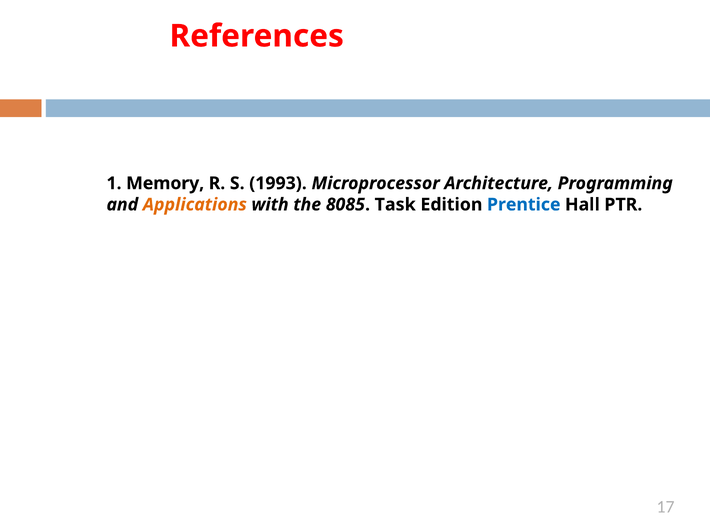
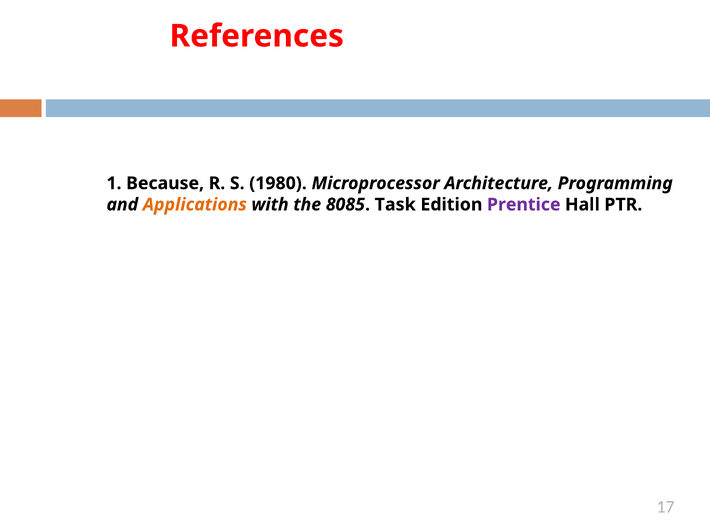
Memory: Memory -> Because
1993: 1993 -> 1980
Prentice colour: blue -> purple
